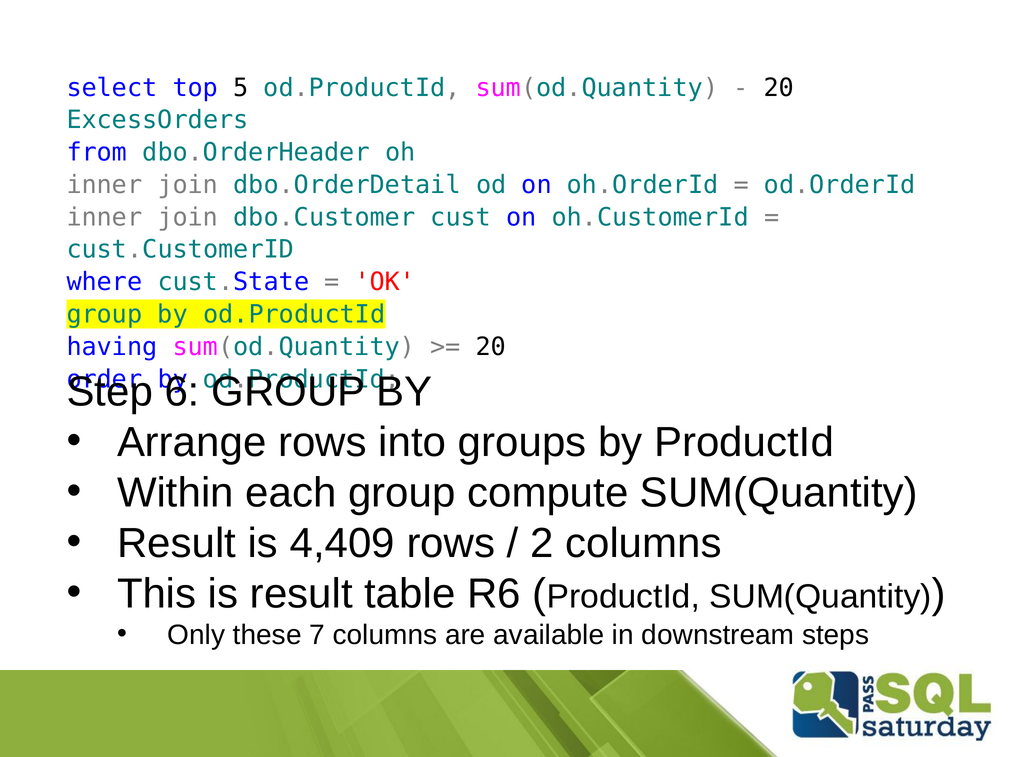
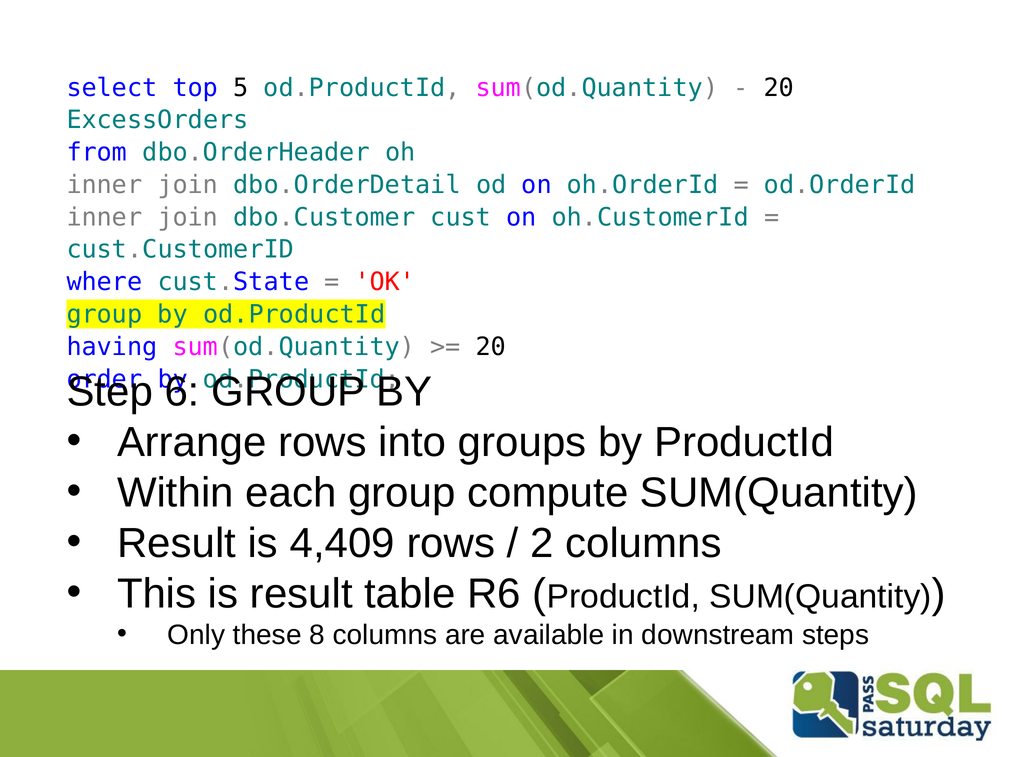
7: 7 -> 8
